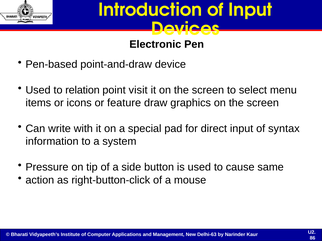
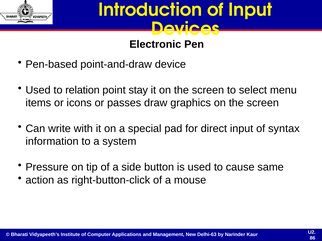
visit: visit -> stay
feature: feature -> passes
